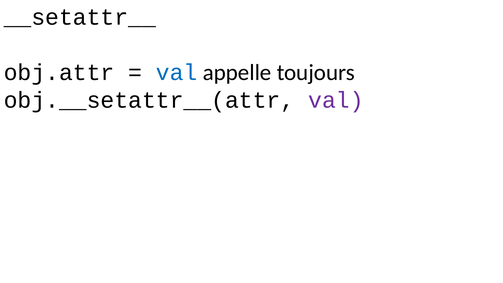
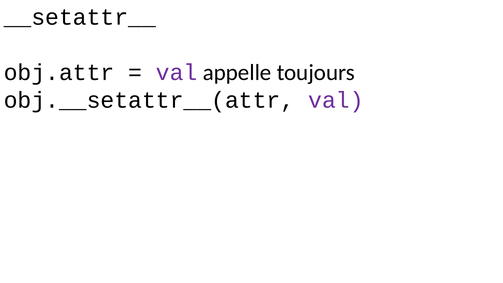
val at (177, 73) colour: blue -> purple
